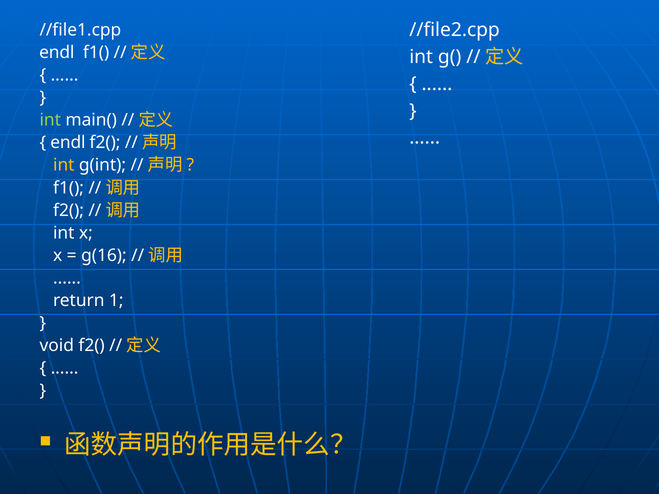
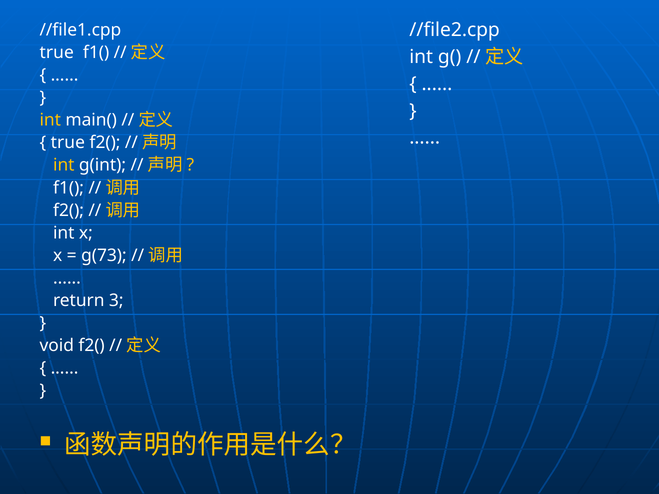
endl at (57, 53): endl -> true
int at (50, 120) colour: light green -> yellow
endl at (68, 143): endl -> true
g(16: g(16 -> g(73
1: 1 -> 3
